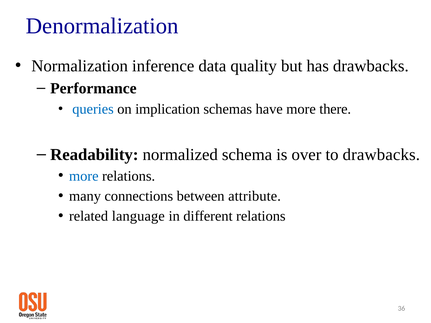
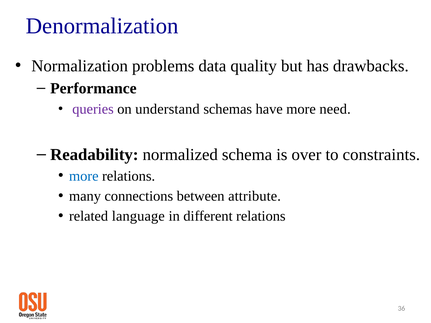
inference: inference -> problems
queries colour: blue -> purple
implication: implication -> understand
there: there -> need
to drawbacks: drawbacks -> constraints
